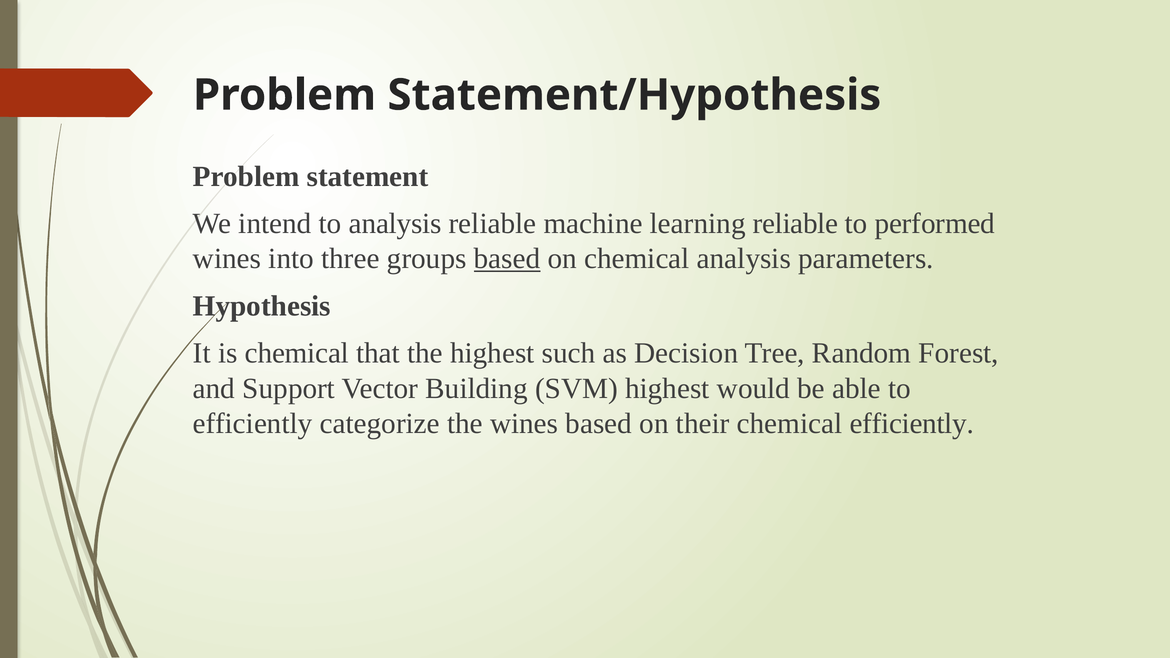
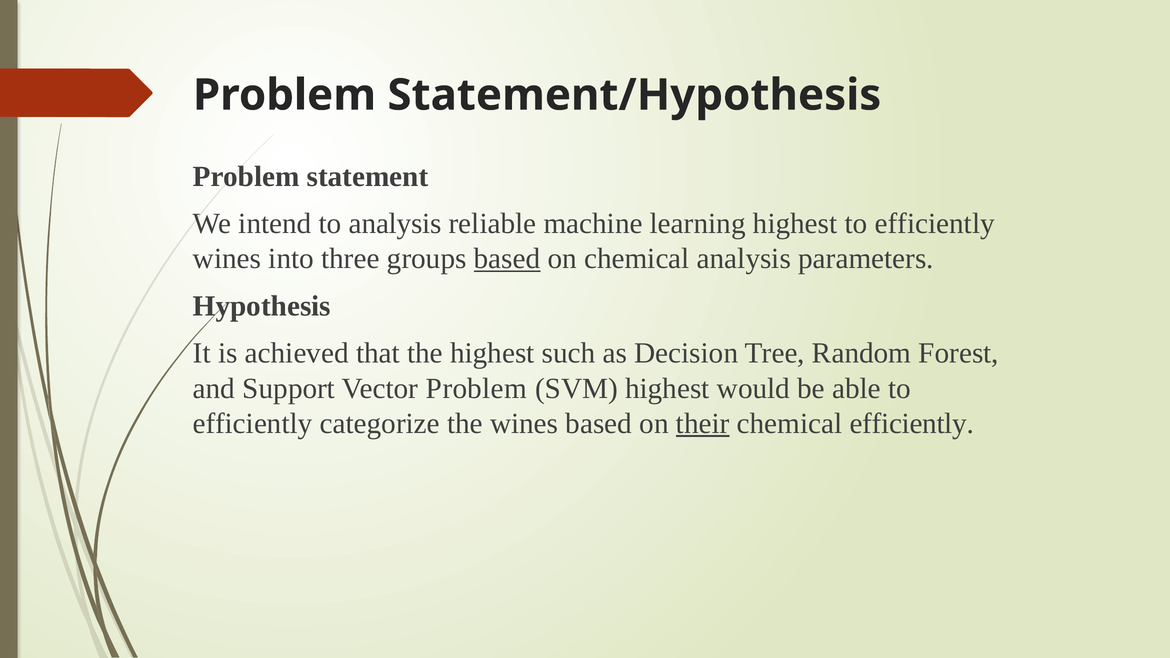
learning reliable: reliable -> highest
performed at (935, 224): performed -> efficiently
is chemical: chemical -> achieved
Vector Building: Building -> Problem
their underline: none -> present
